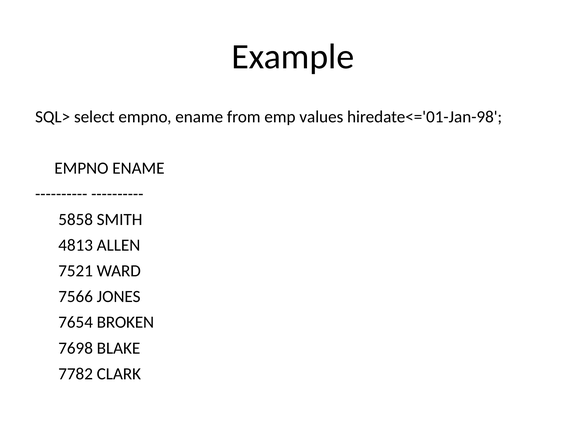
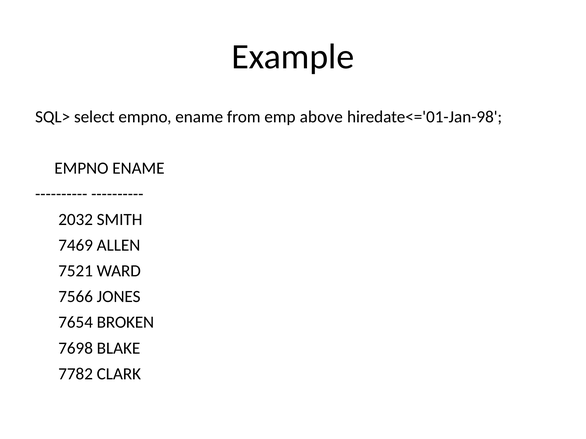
values: values -> above
5858: 5858 -> 2032
4813: 4813 -> 7469
